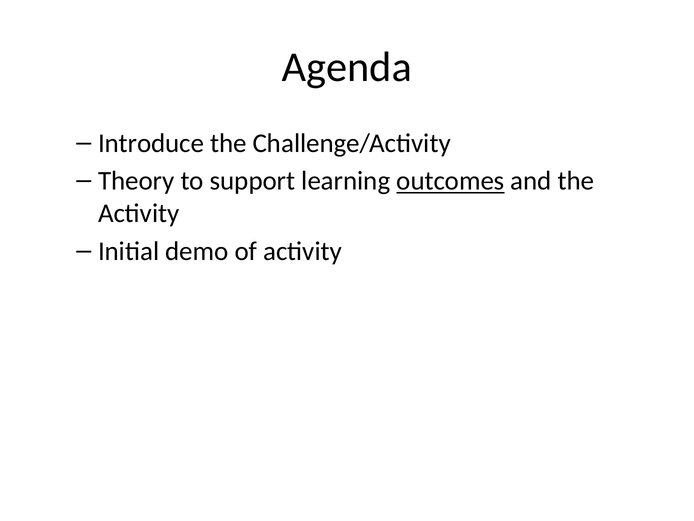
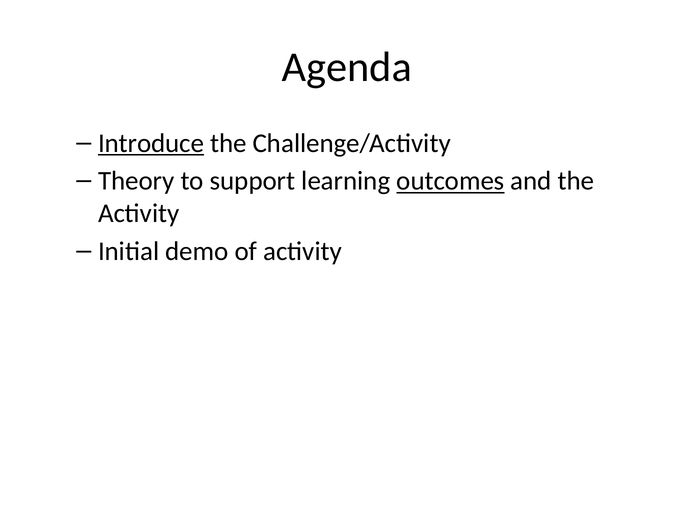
Introduce underline: none -> present
